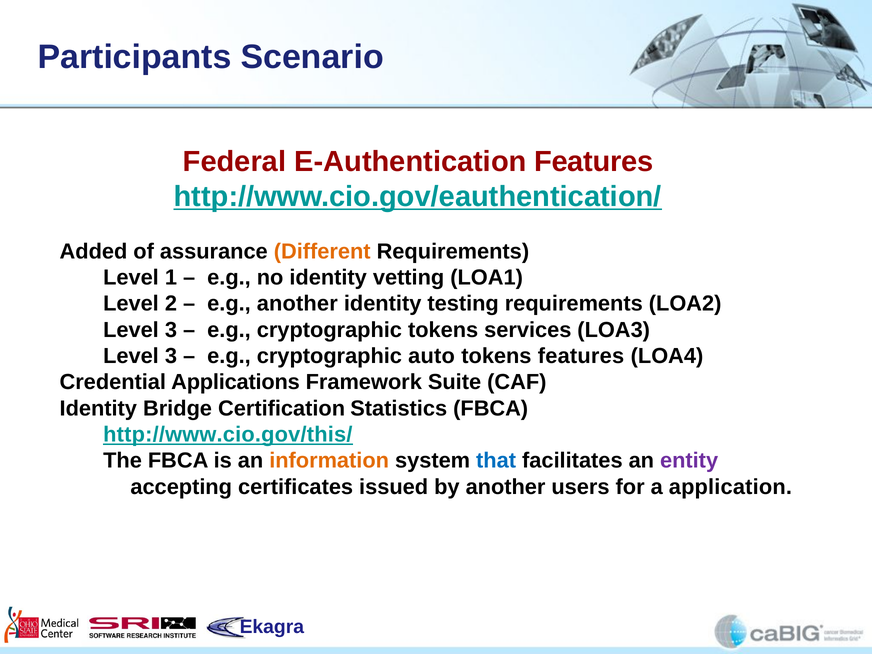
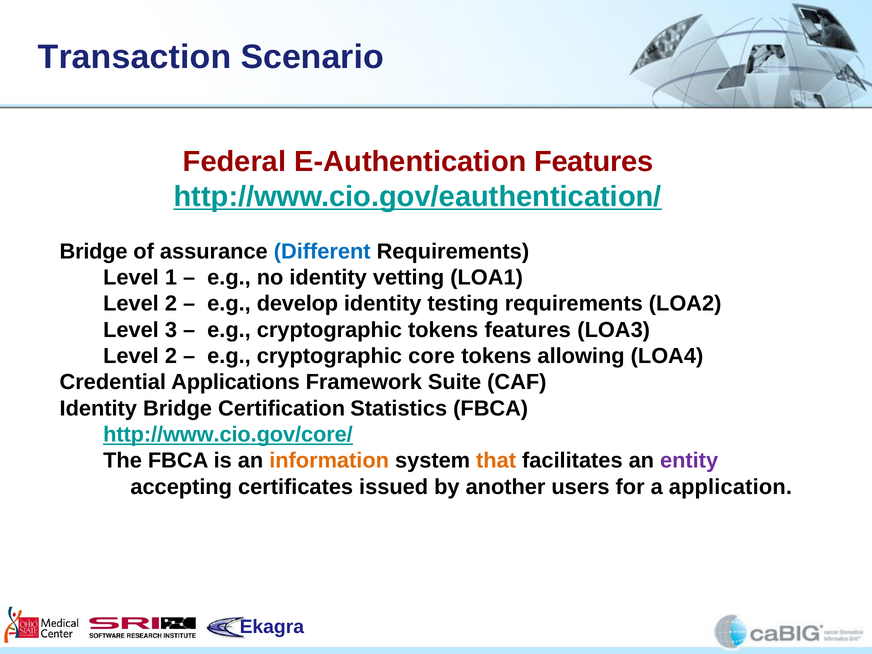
Participants: Participants -> Transaction
Added at (93, 251): Added -> Bridge
Different colour: orange -> blue
e.g another: another -> develop
tokens services: services -> features
3 at (171, 356): 3 -> 2
auto: auto -> core
tokens features: features -> allowing
http://www.cio.gov/this/: http://www.cio.gov/this/ -> http://www.cio.gov/core/
that colour: blue -> orange
